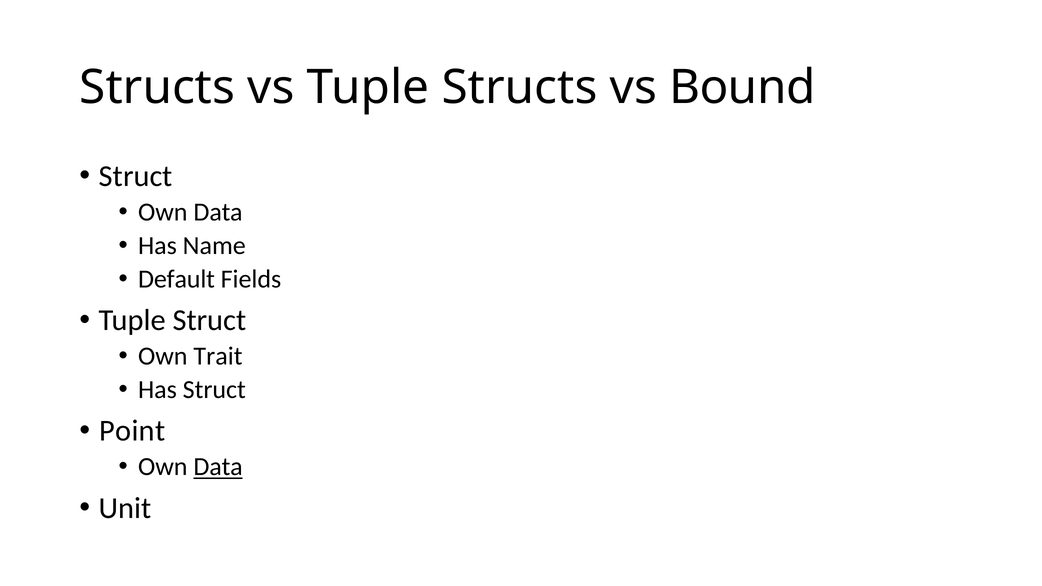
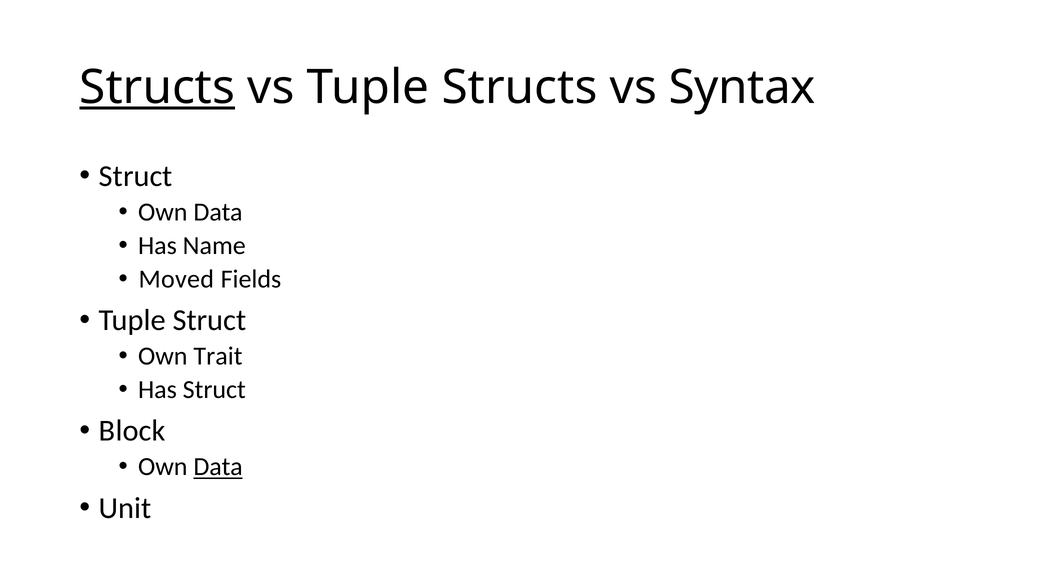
Structs at (157, 88) underline: none -> present
Bound: Bound -> Syntax
Default: Default -> Moved
Point: Point -> Block
